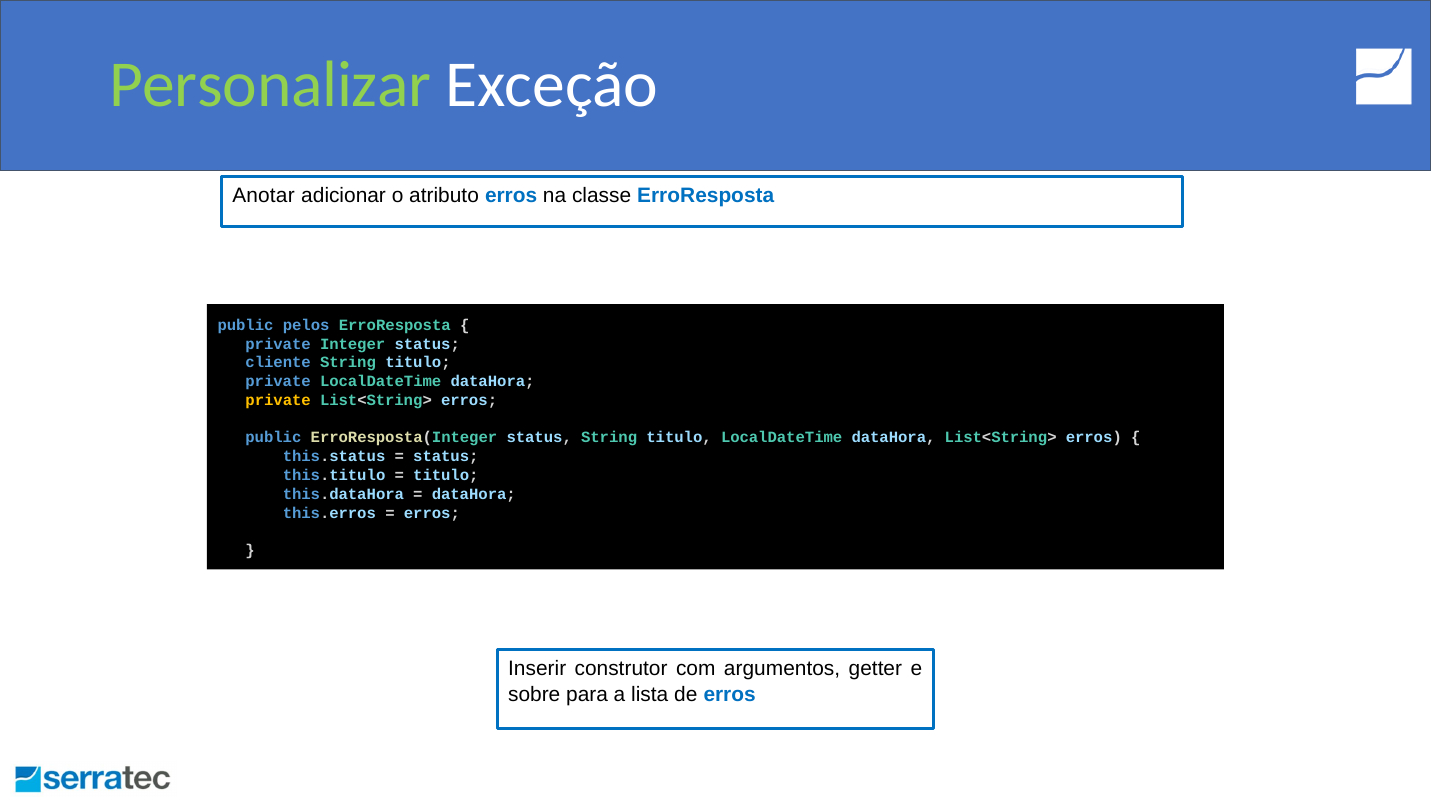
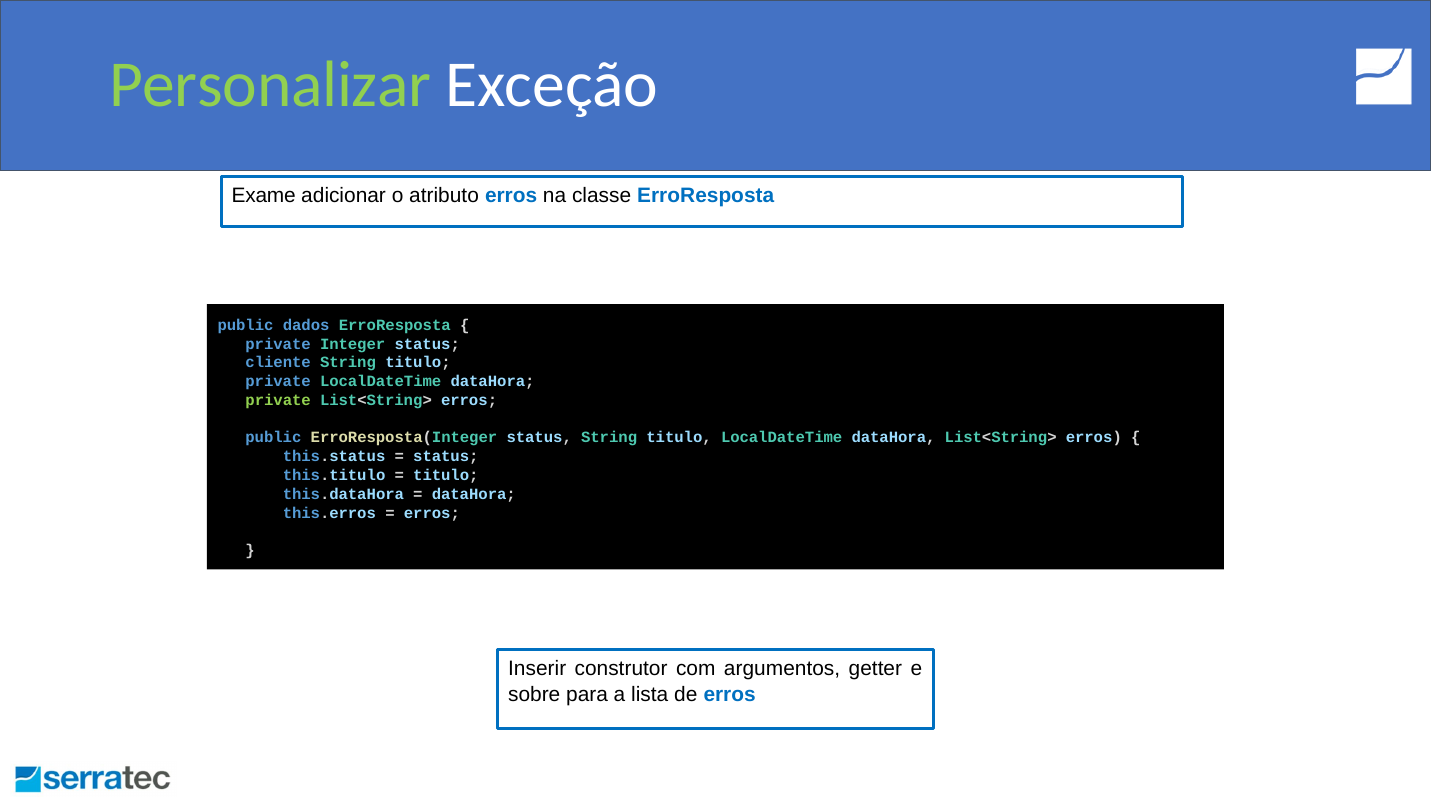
Anotar: Anotar -> Exame
pelos: pelos -> dados
private at (278, 400) colour: yellow -> light green
